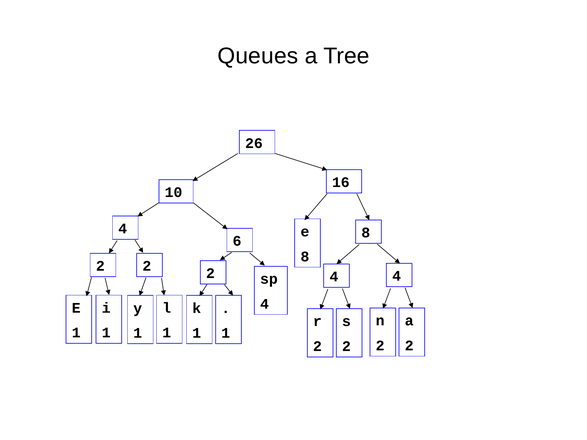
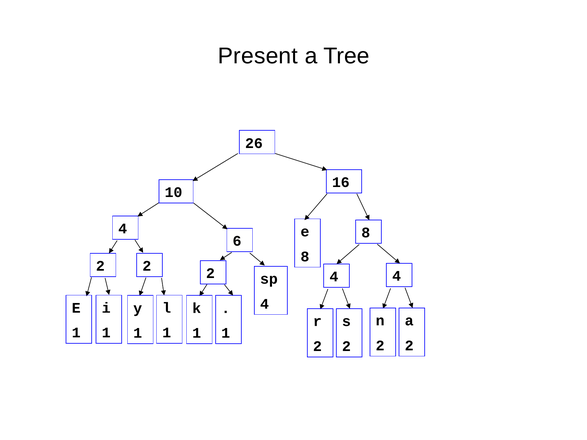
Queues: Queues -> Present
